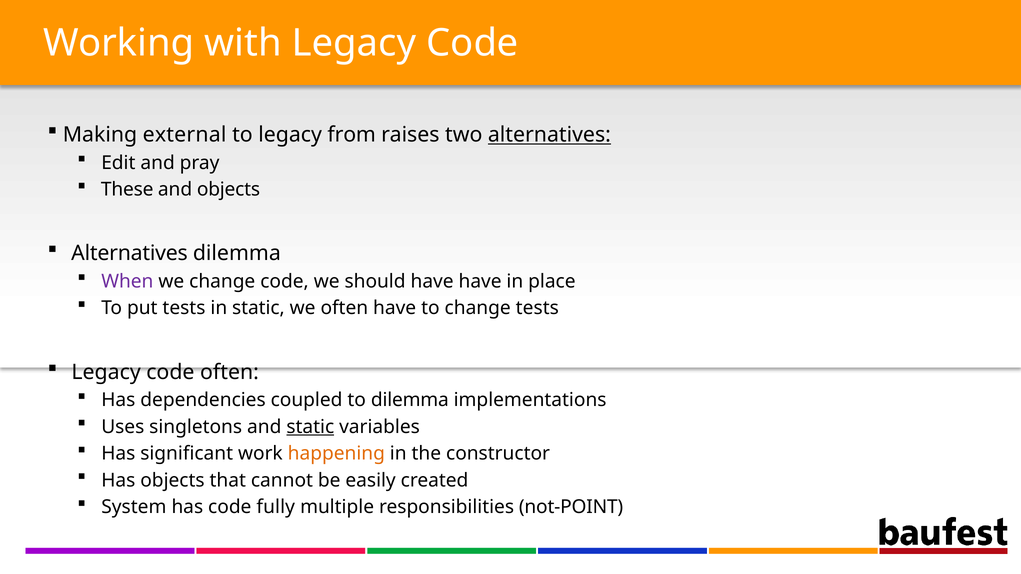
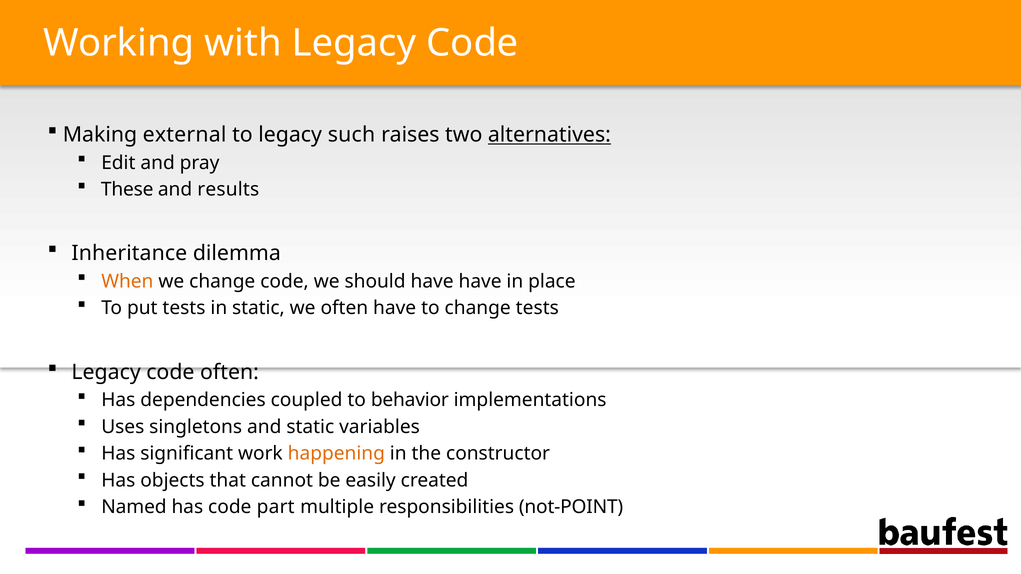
from: from -> such
and objects: objects -> results
Alternatives at (130, 254): Alternatives -> Inheritance
When colour: purple -> orange
to dilemma: dilemma -> behavior
static at (310, 427) underline: present -> none
System: System -> Named
fully: fully -> part
